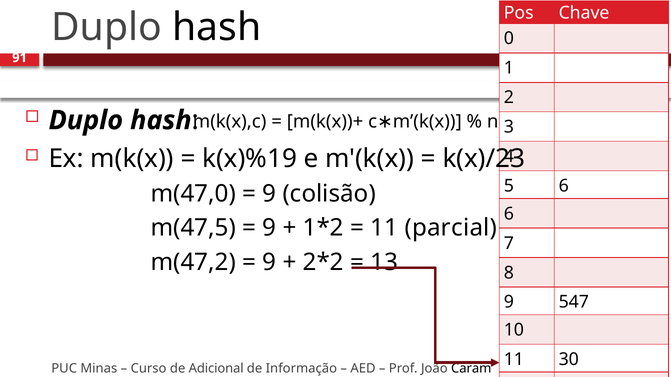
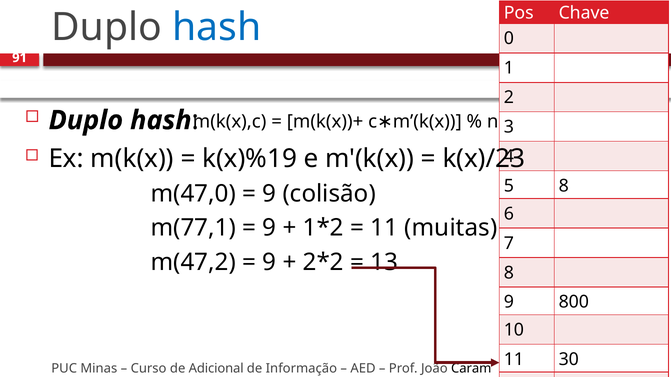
hash at (217, 27) colour: black -> blue
5 6: 6 -> 8
m(47,5: m(47,5 -> m(77,1
parcial: parcial -> muitas
547: 547 -> 800
